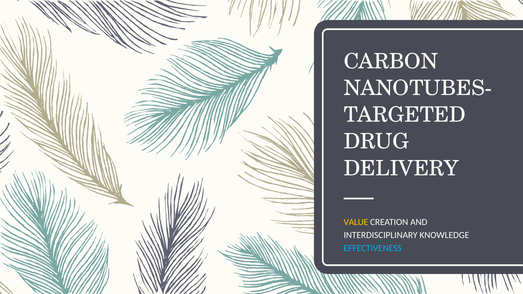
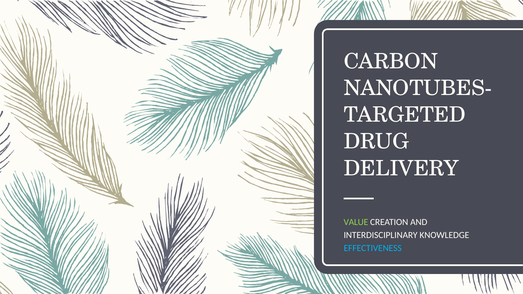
VALUE colour: yellow -> light green
